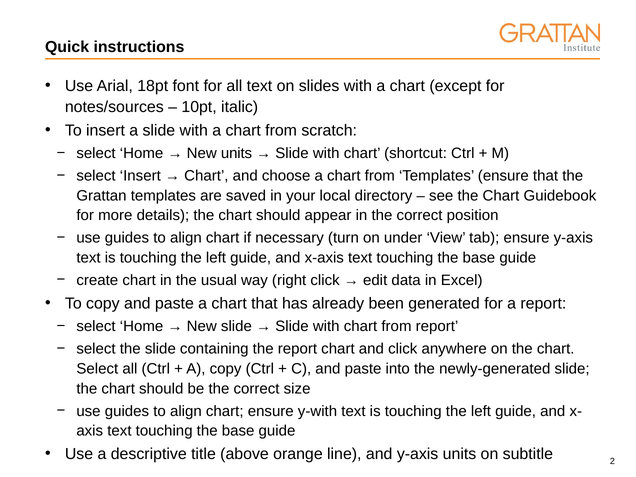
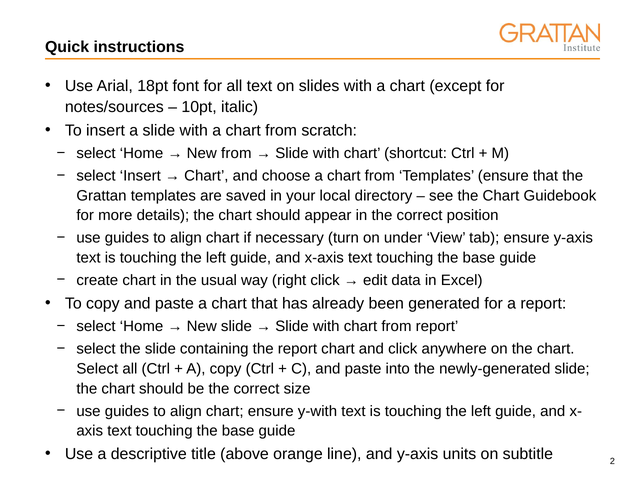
New units: units -> from
